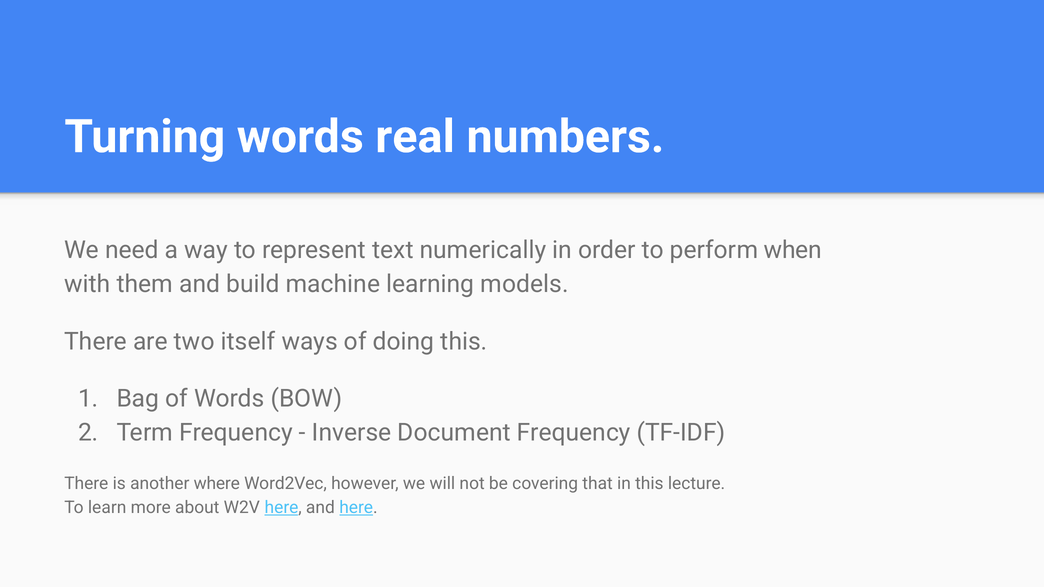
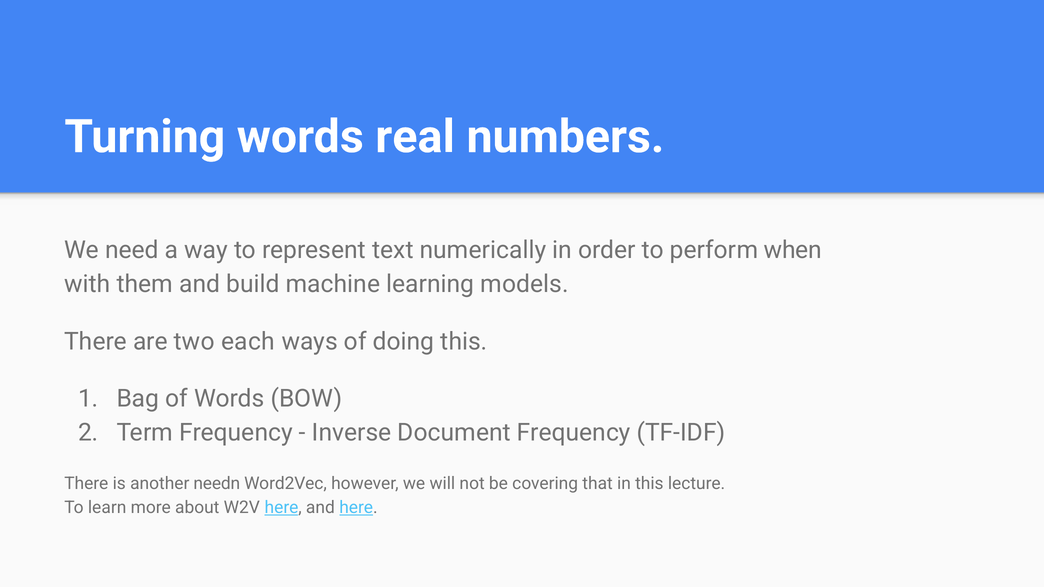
itself: itself -> each
where: where -> needn
